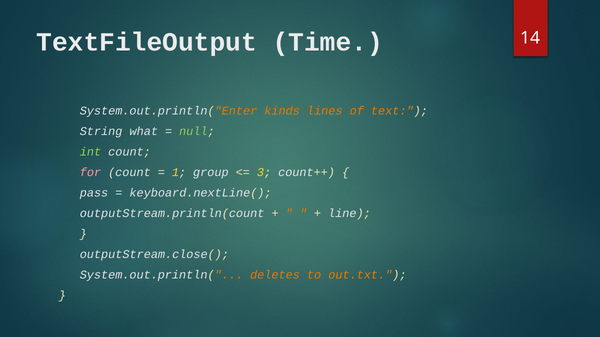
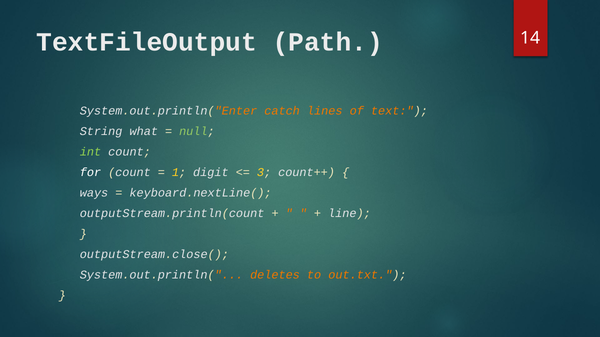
Time: Time -> Path
kinds: kinds -> catch
for colour: pink -> white
group: group -> digit
pass: pass -> ways
